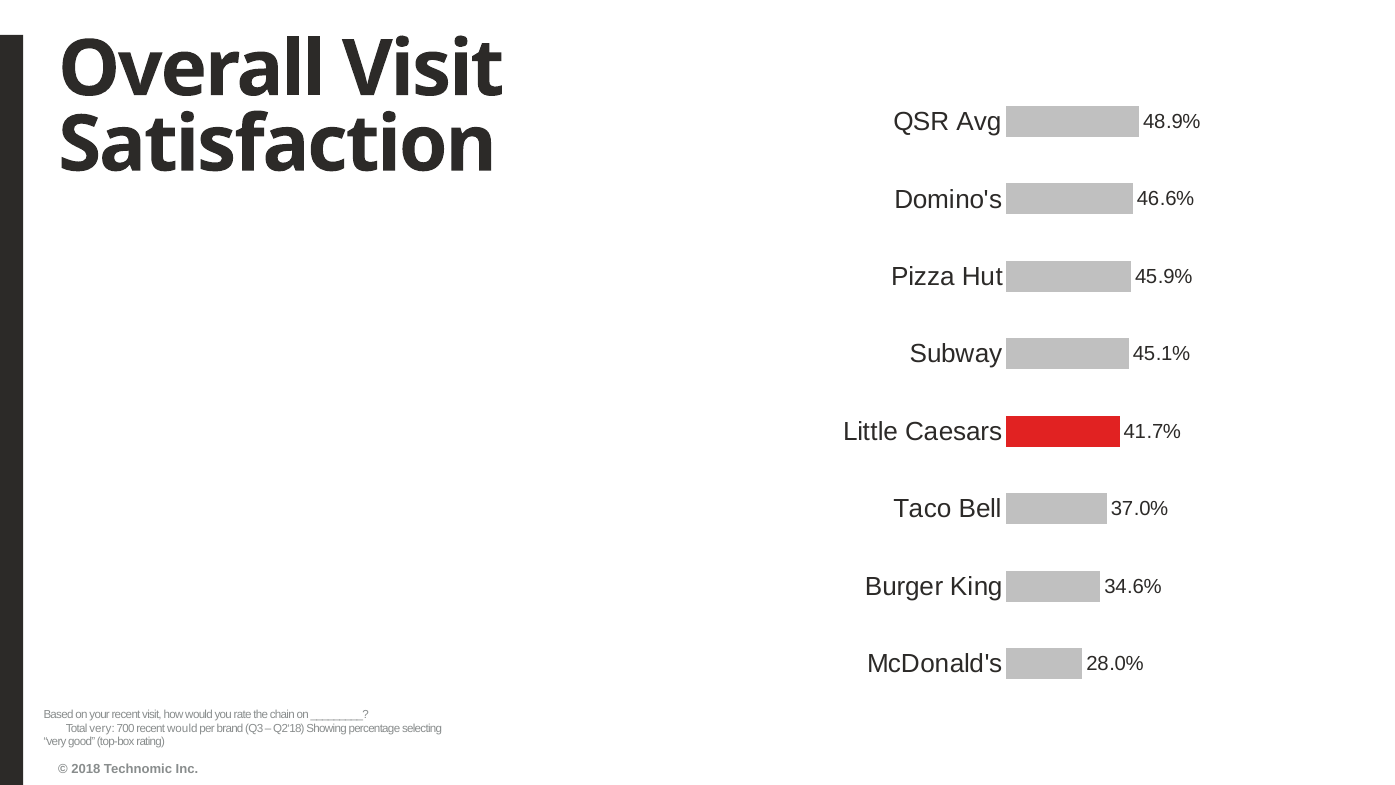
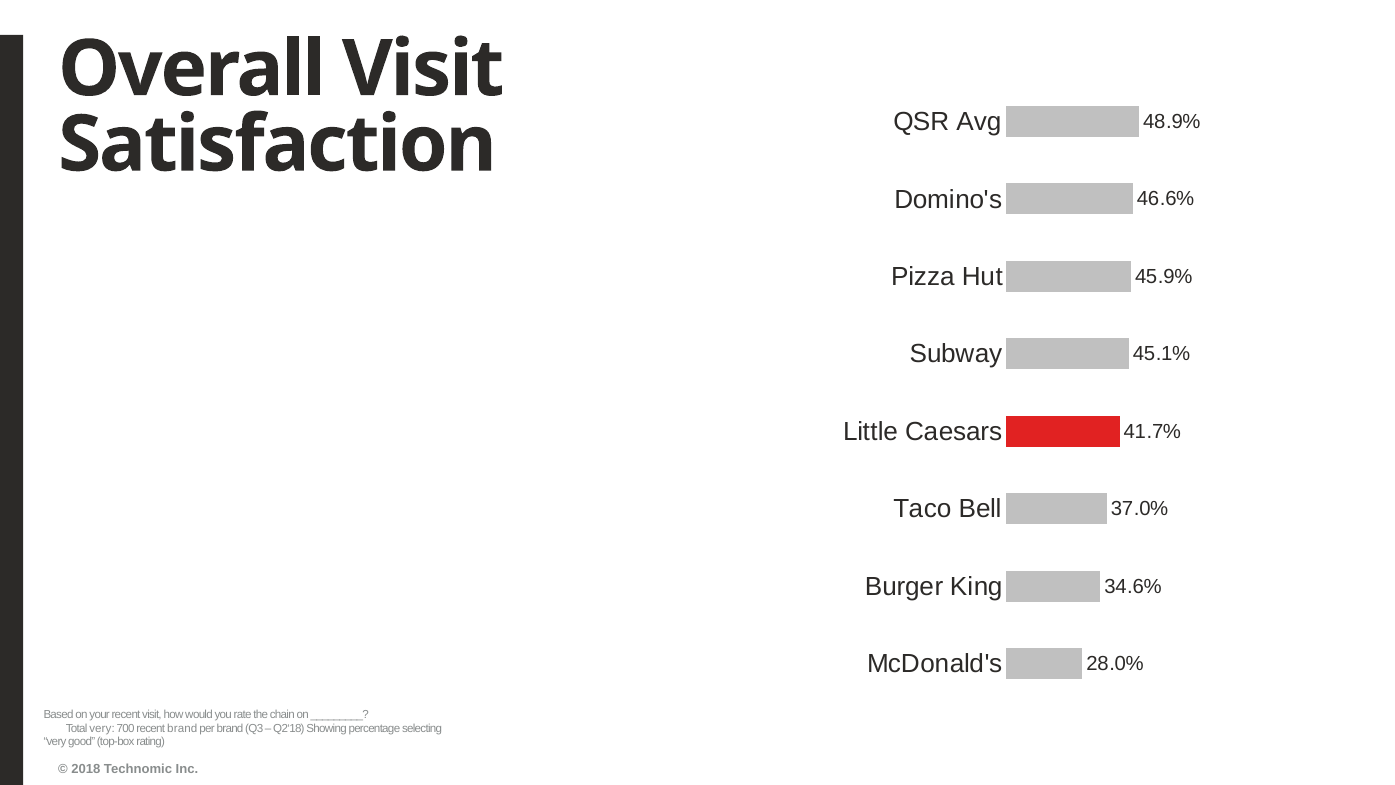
recent would: would -> brand
